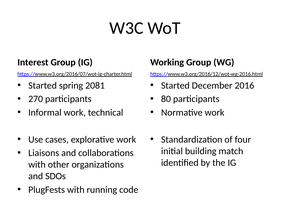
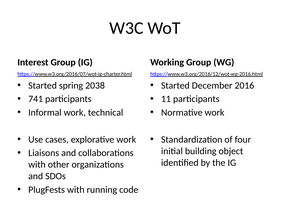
2081: 2081 -> 2038
270: 270 -> 741
80: 80 -> 11
match: match -> object
